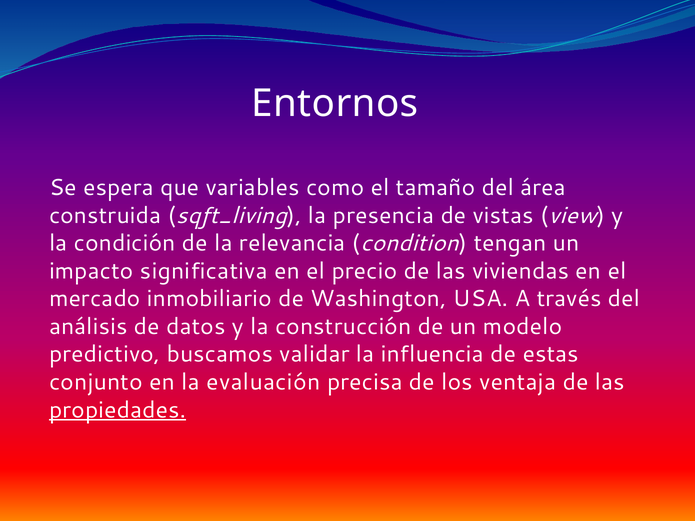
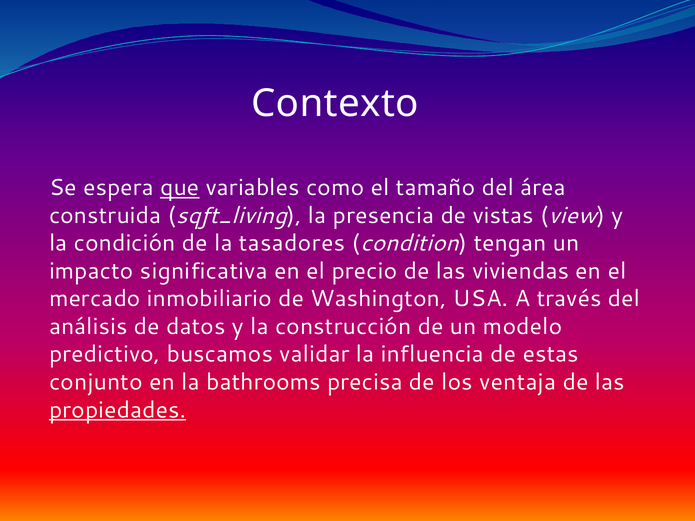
Entornos: Entornos -> Contexto
que underline: none -> present
relevancia: relevancia -> tasadores
evaluación: evaluación -> bathrooms
